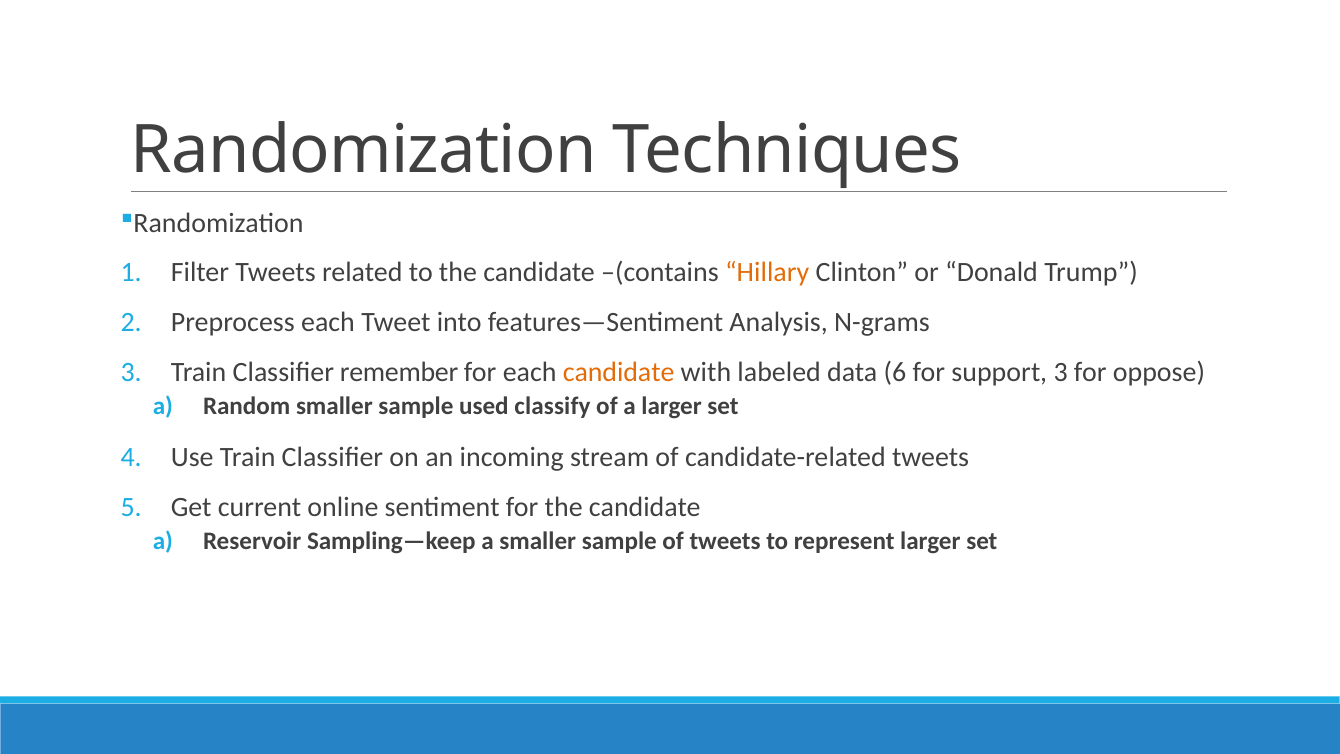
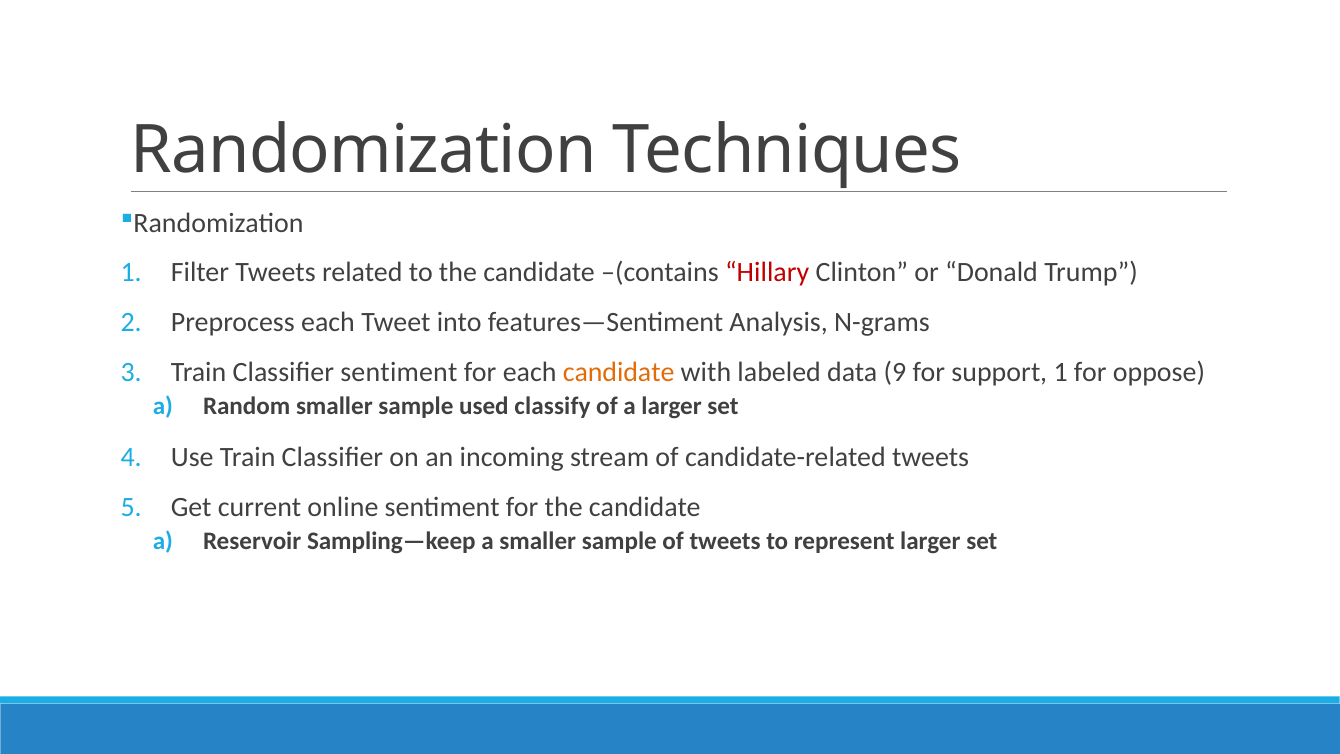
Hillary colour: orange -> red
Classifier remember: remember -> sentiment
6: 6 -> 9
support 3: 3 -> 1
